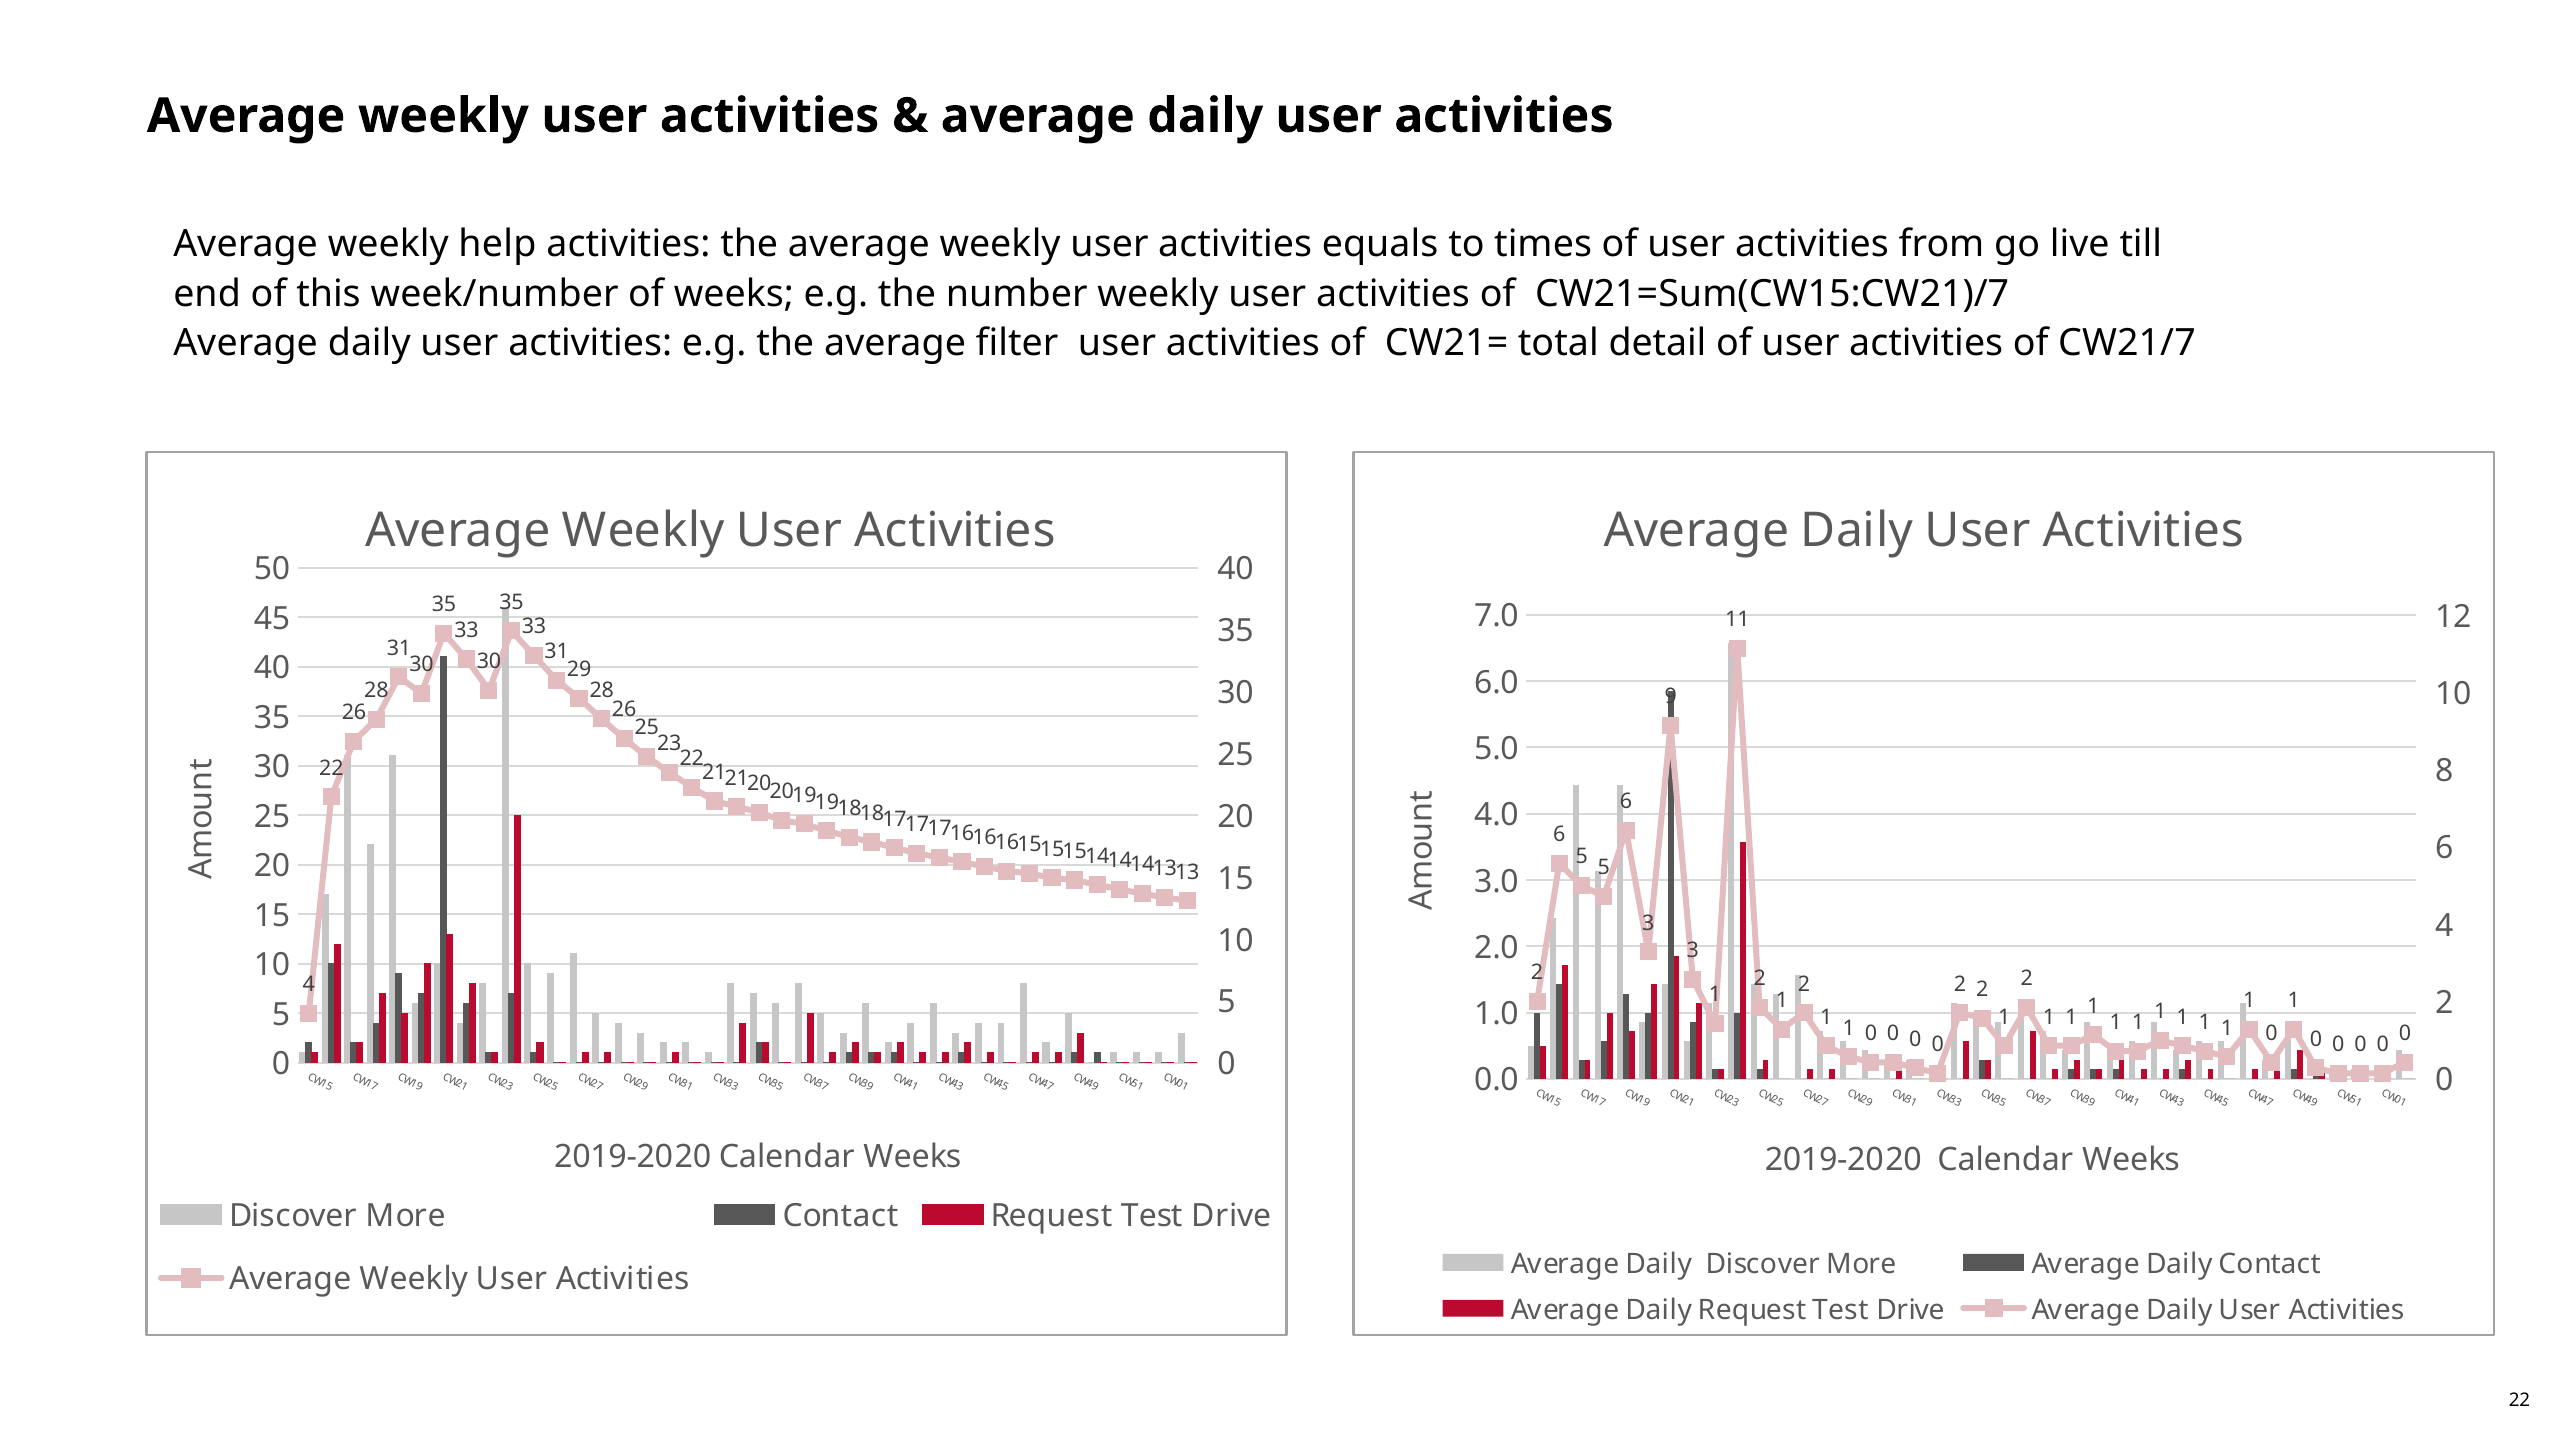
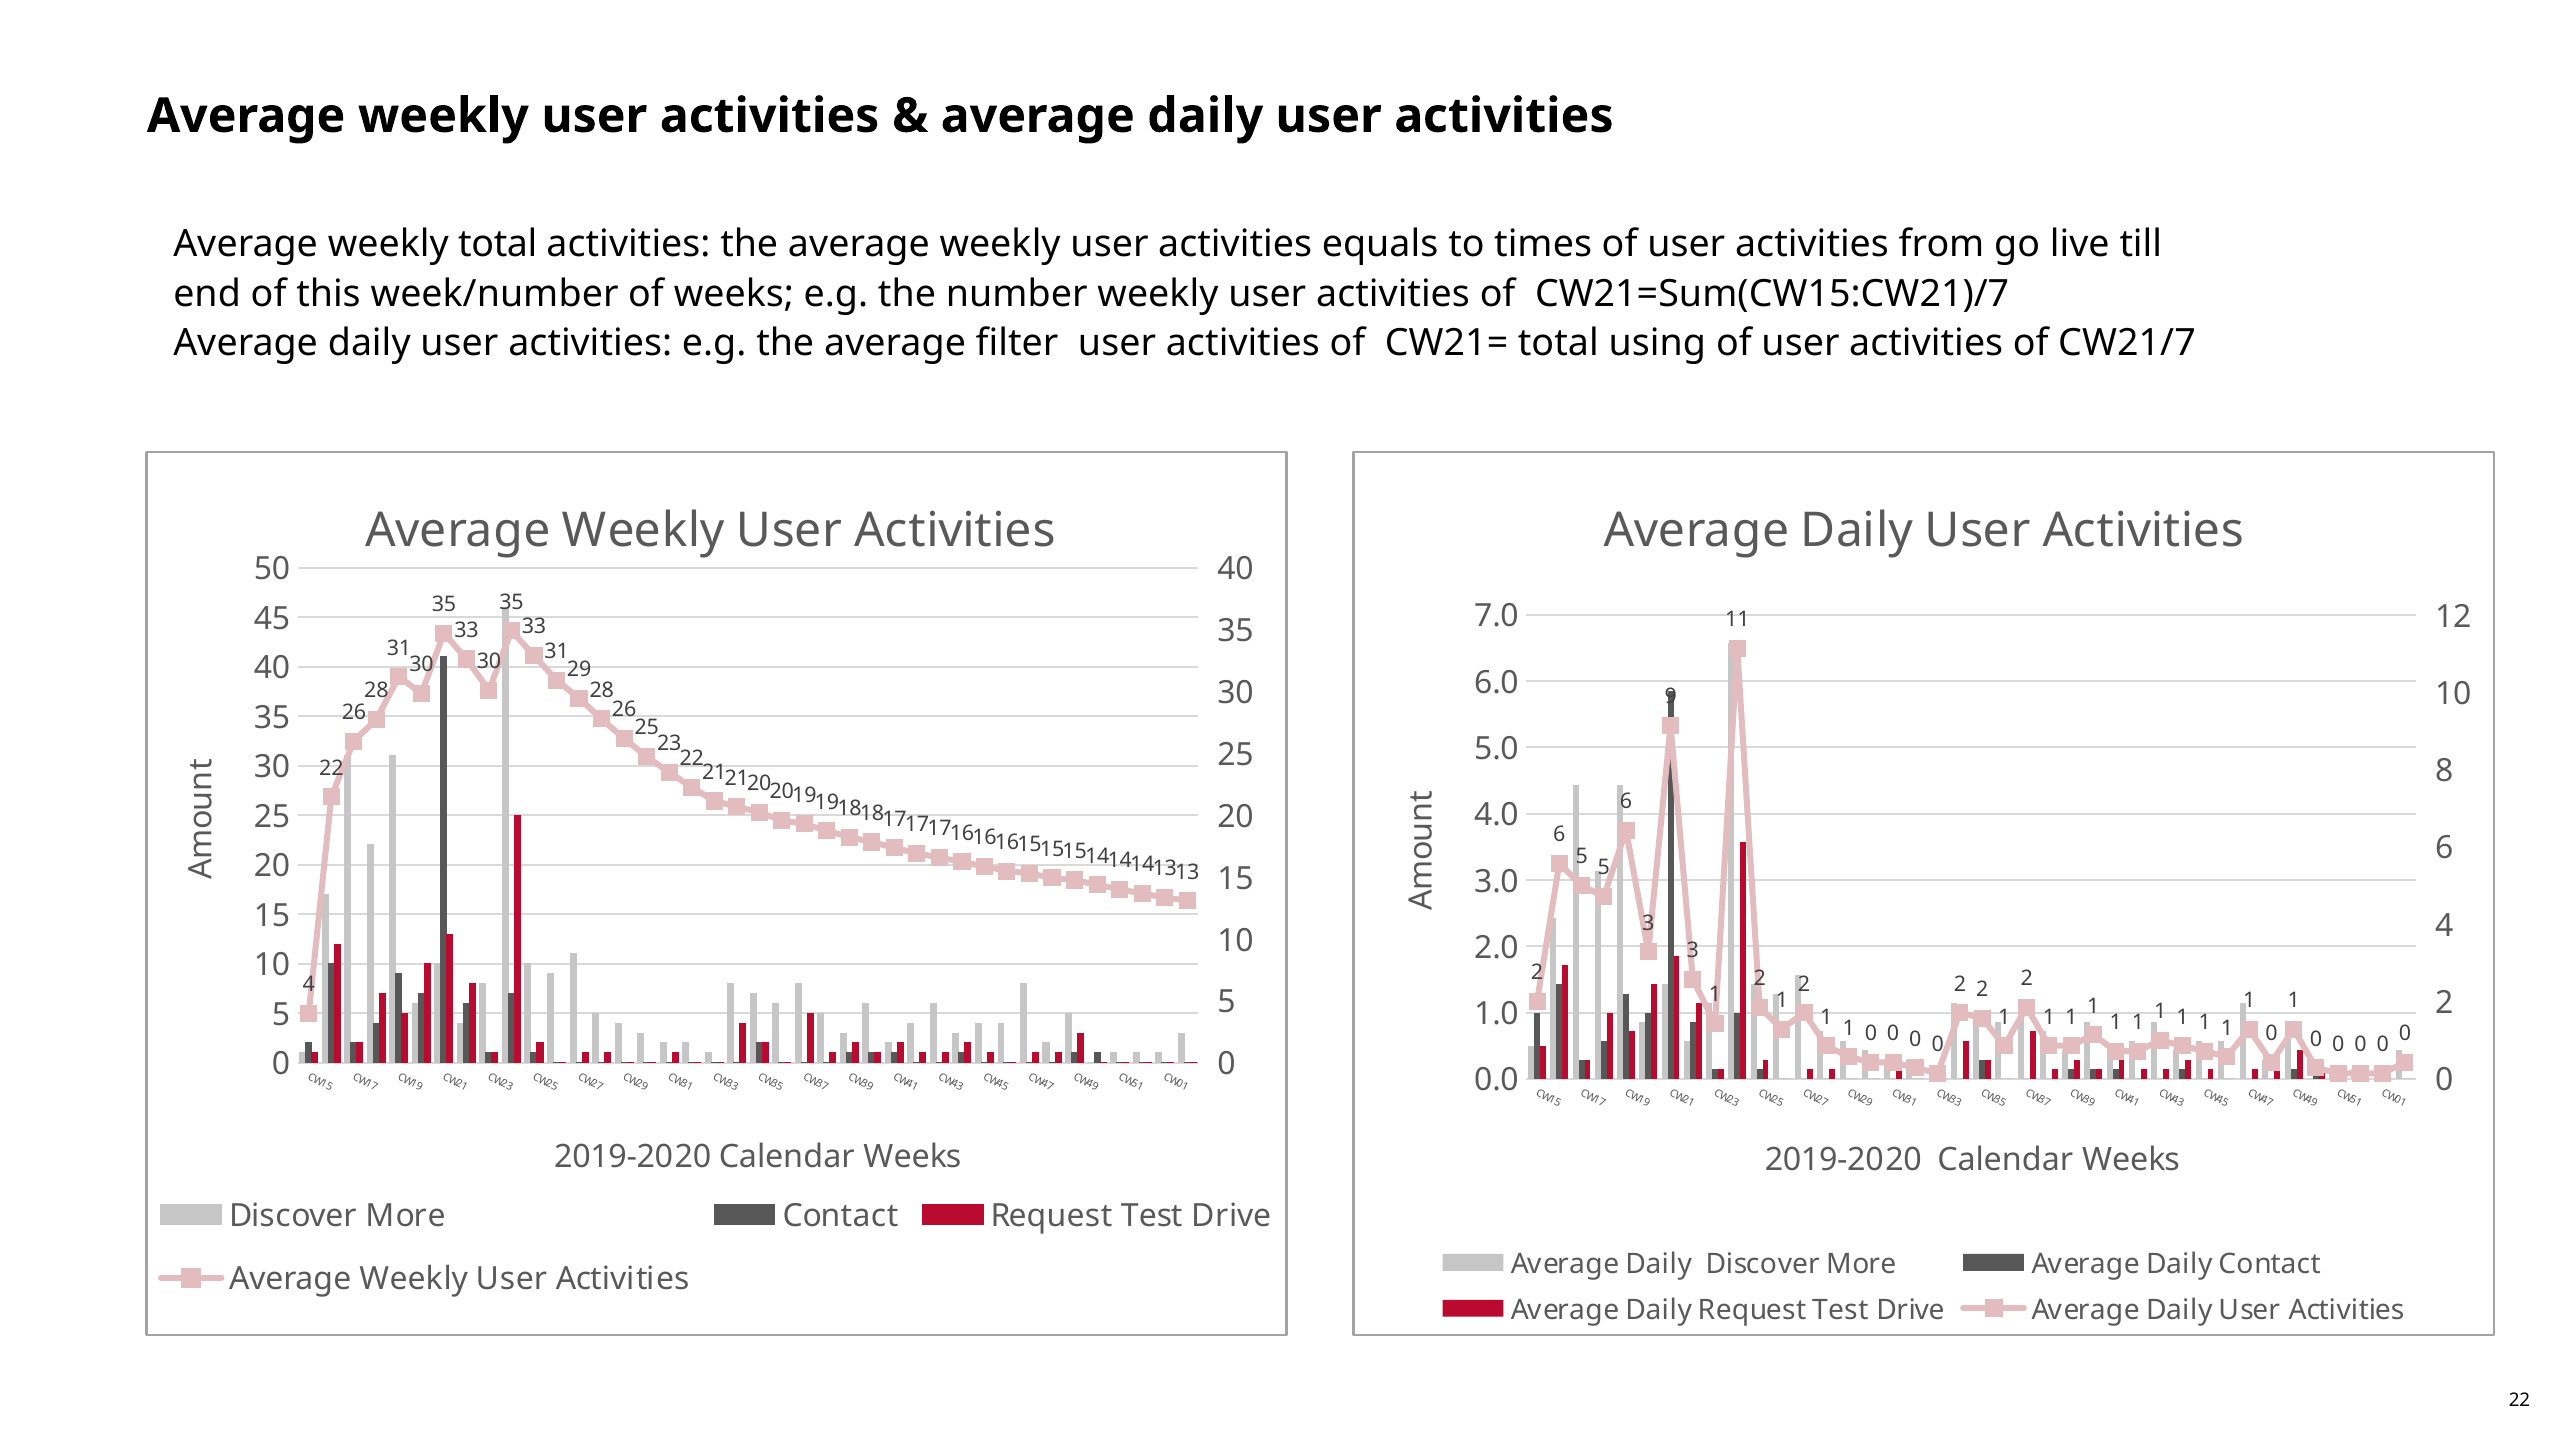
weekly help: help -> total
detail: detail -> using
